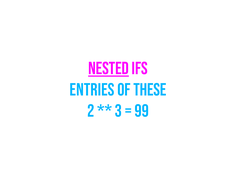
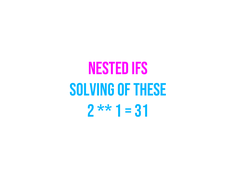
Nested underline: present -> none
Entries: Entries -> Solving
3: 3 -> 1
99: 99 -> 31
